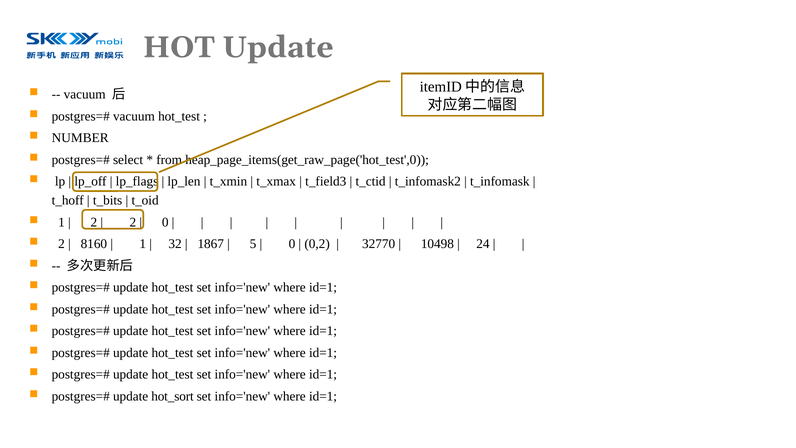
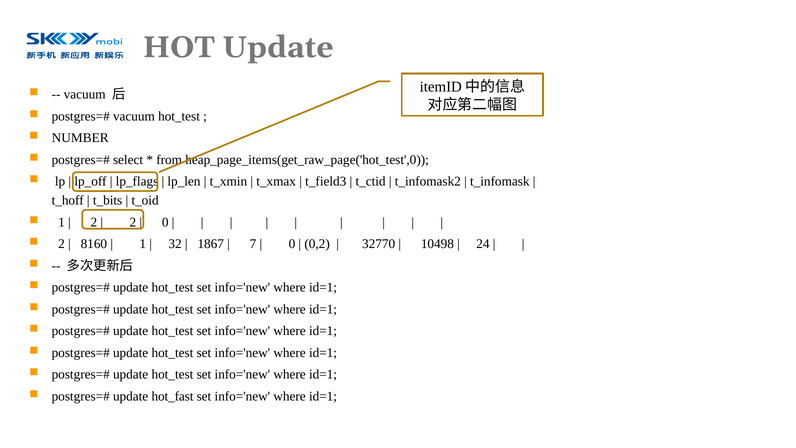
5: 5 -> 7
hot_sort: hot_sort -> hot_fast
